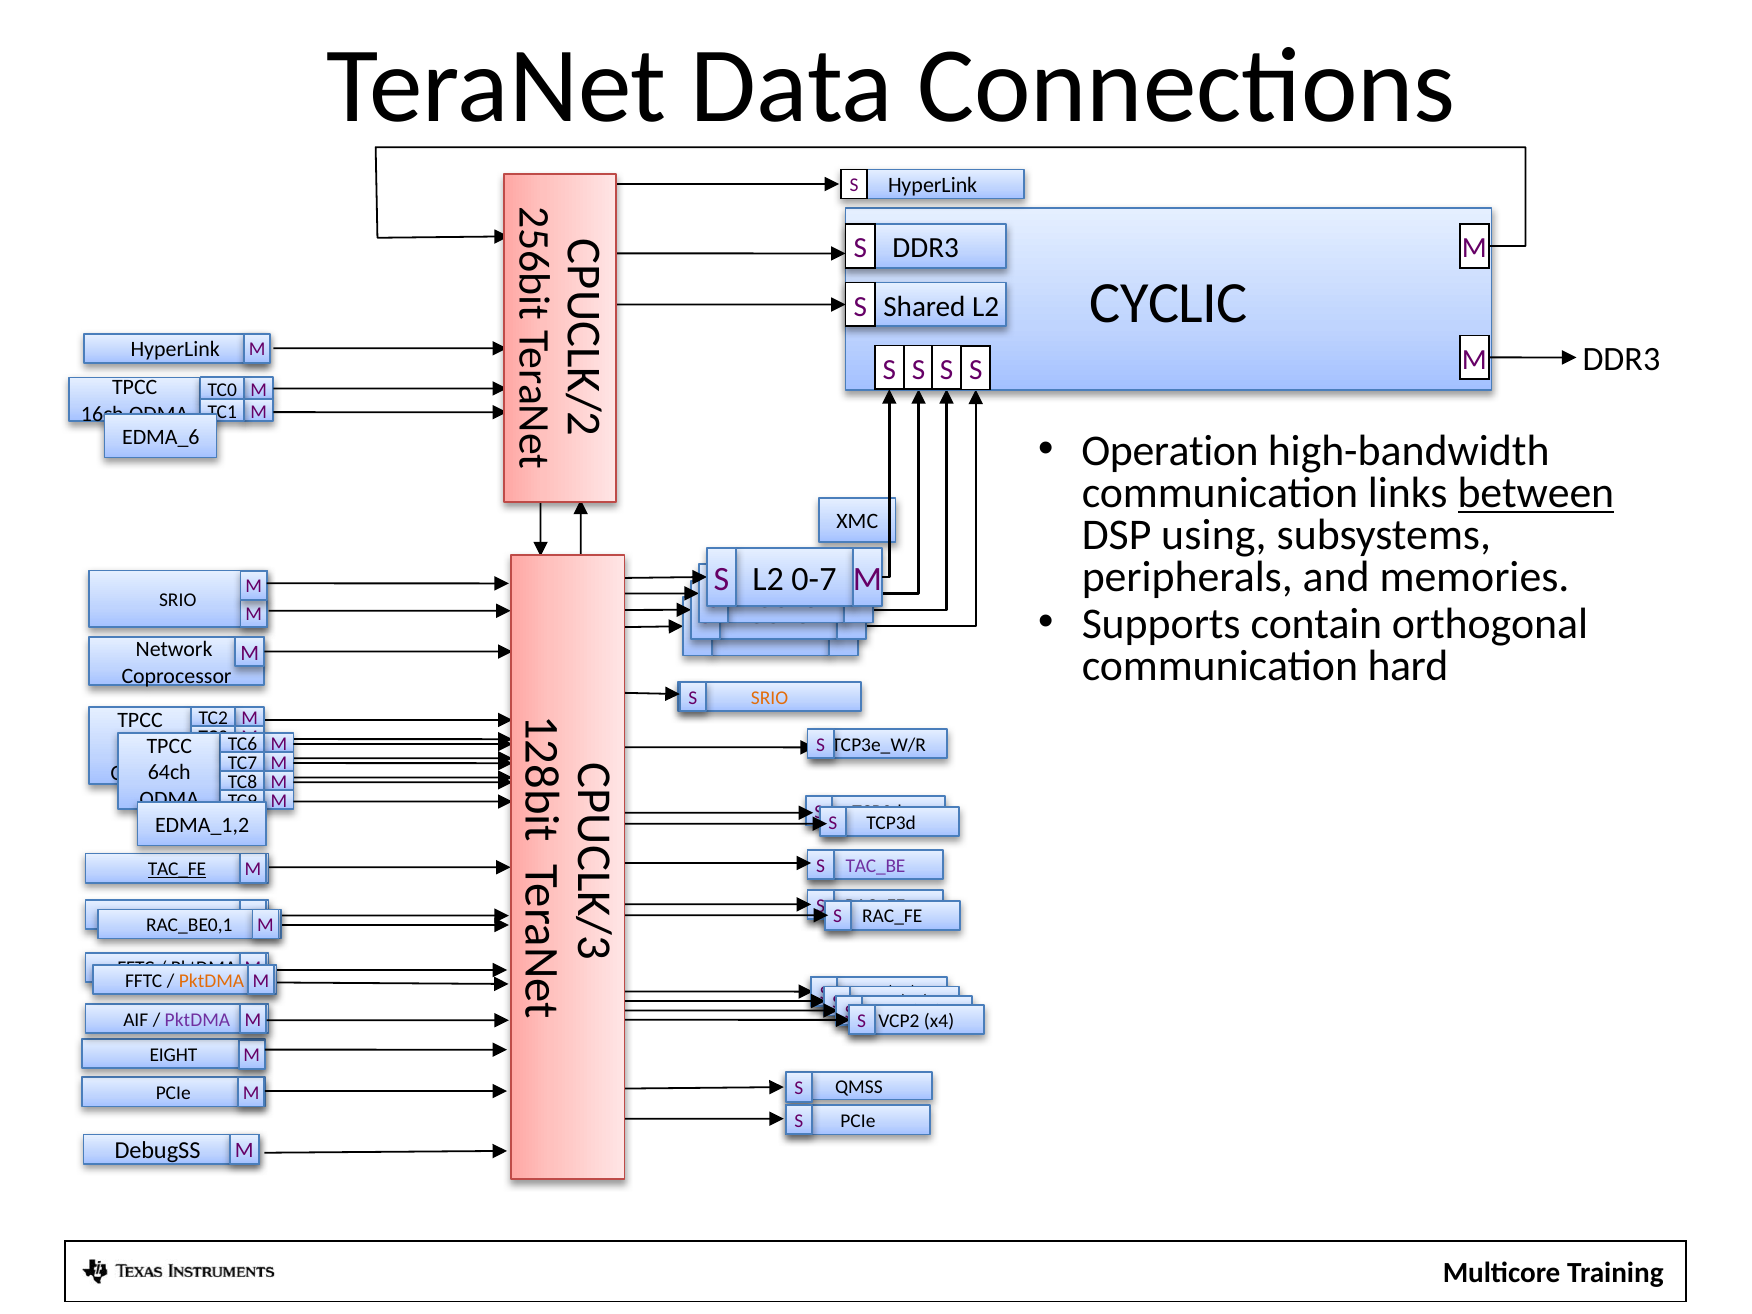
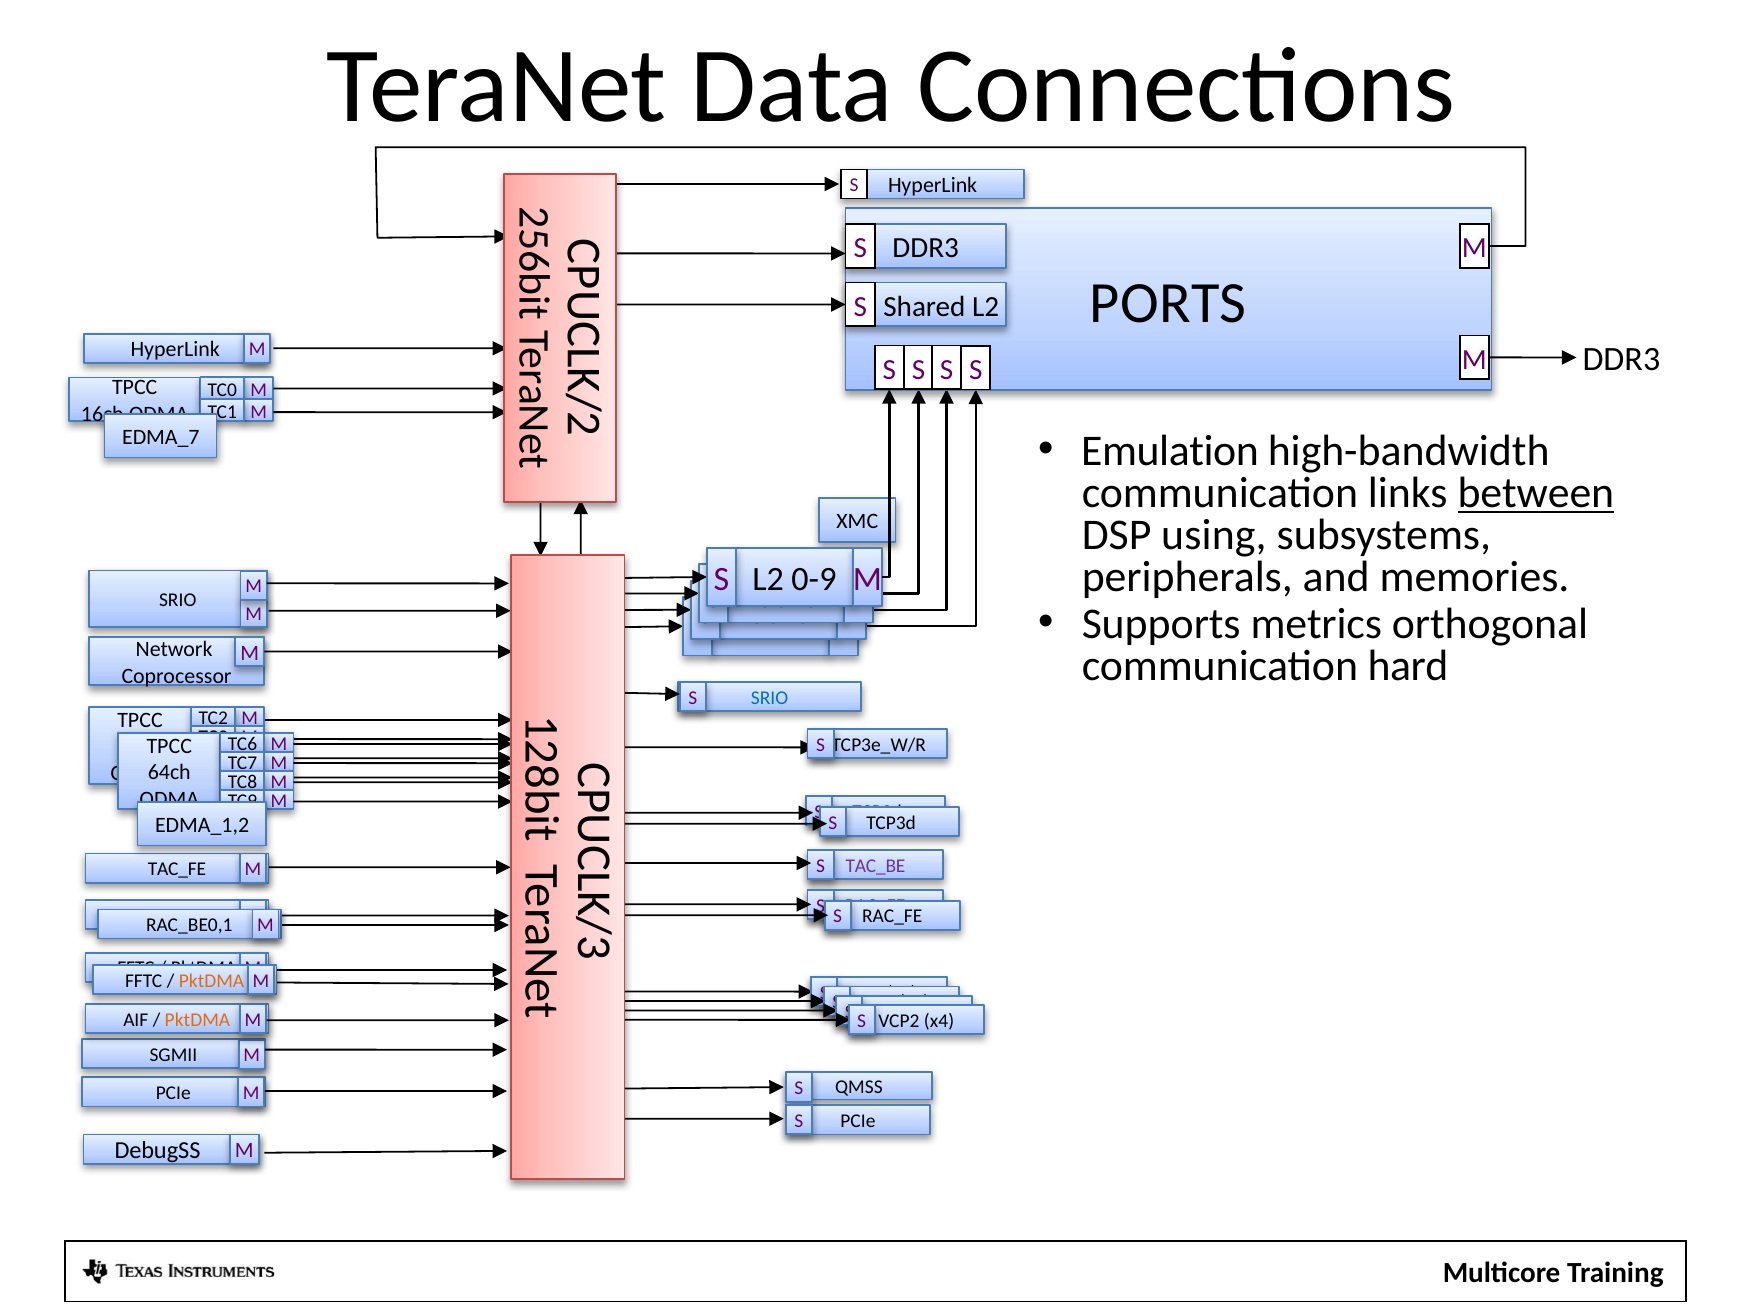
CYCLIC: CYCLIC -> PORTS
Operation: Operation -> Emulation
EDMA_6: EDMA_6 -> EDMA_7
0-7: 0-7 -> 0-9
contain: contain -> metrics
SRIO at (769, 698) colour: orange -> blue
TAC_FE underline: present -> none
PktDMA at (197, 1020) colour: purple -> orange
EIGHT: EIGHT -> SGMII
